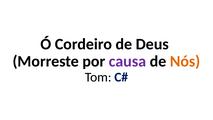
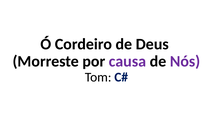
Nós colour: orange -> purple
